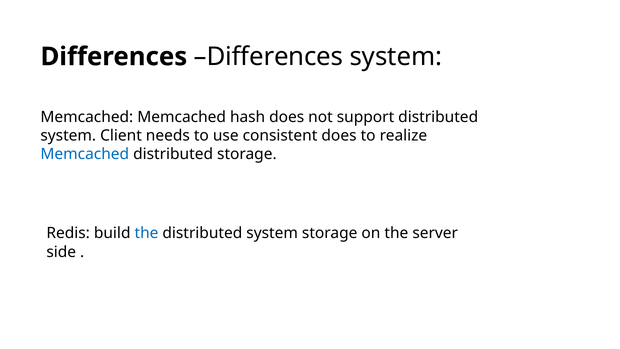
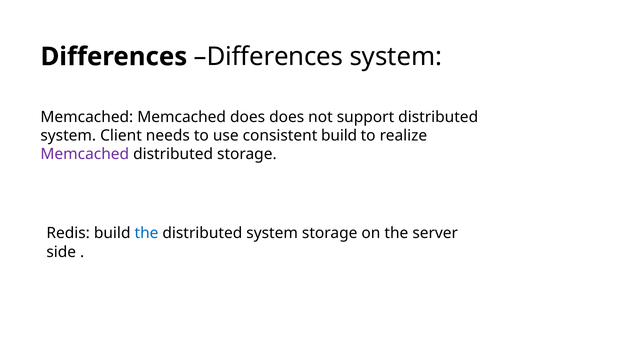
Memcached hash: hash -> does
consistent does: does -> build
Memcached at (85, 154) colour: blue -> purple
